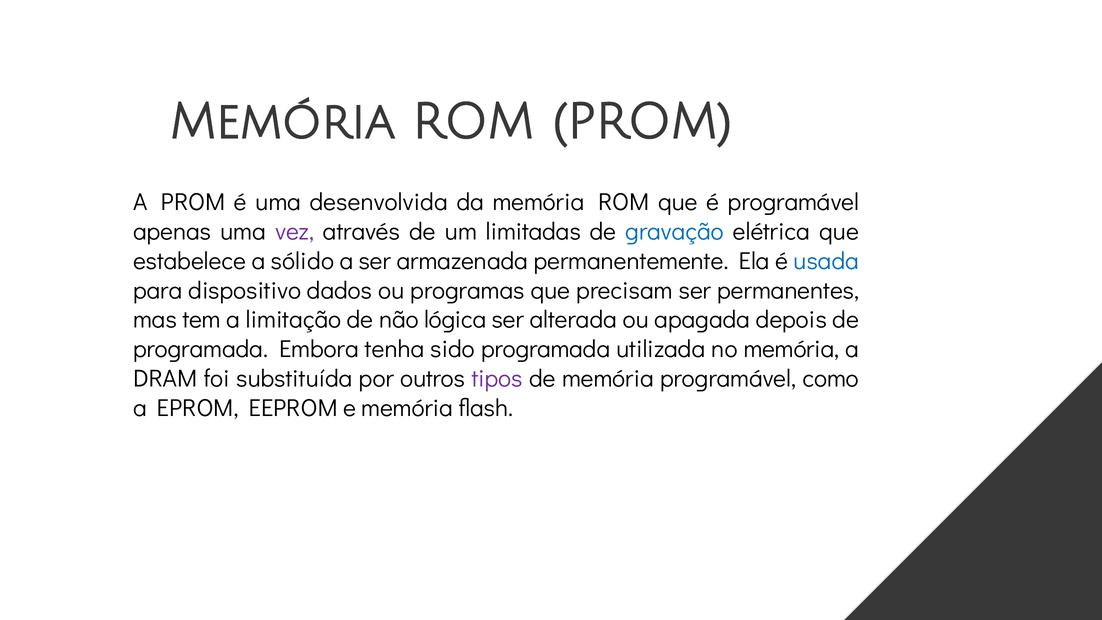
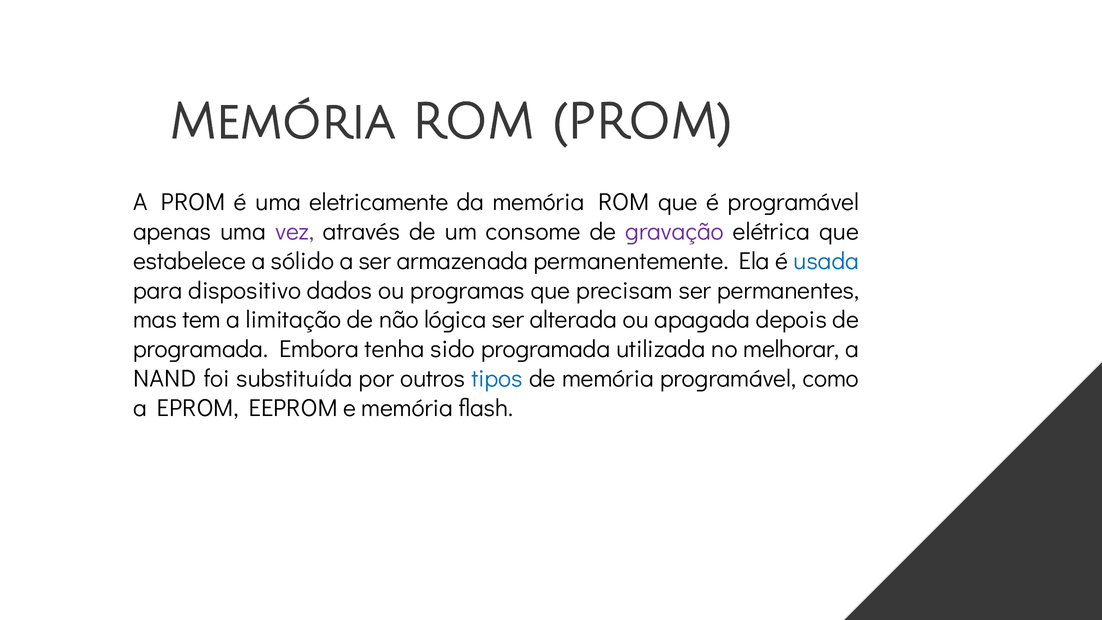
desenvolvida: desenvolvida -> eletricamente
limitadas: limitadas -> consome
gravação colour: blue -> purple
no memória: memória -> melhorar
DRAM: DRAM -> NAND
tipos colour: purple -> blue
